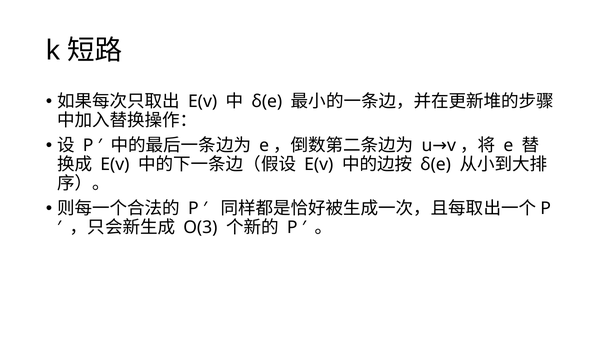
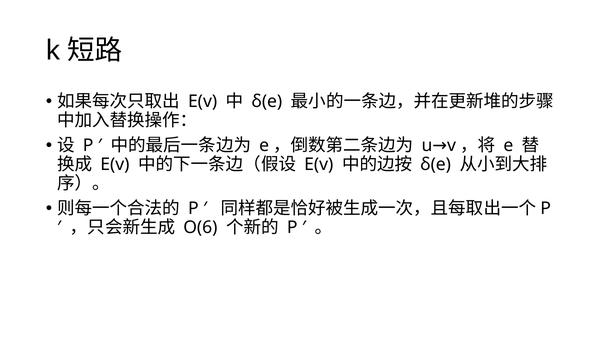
O(3: O(3 -> O(6
